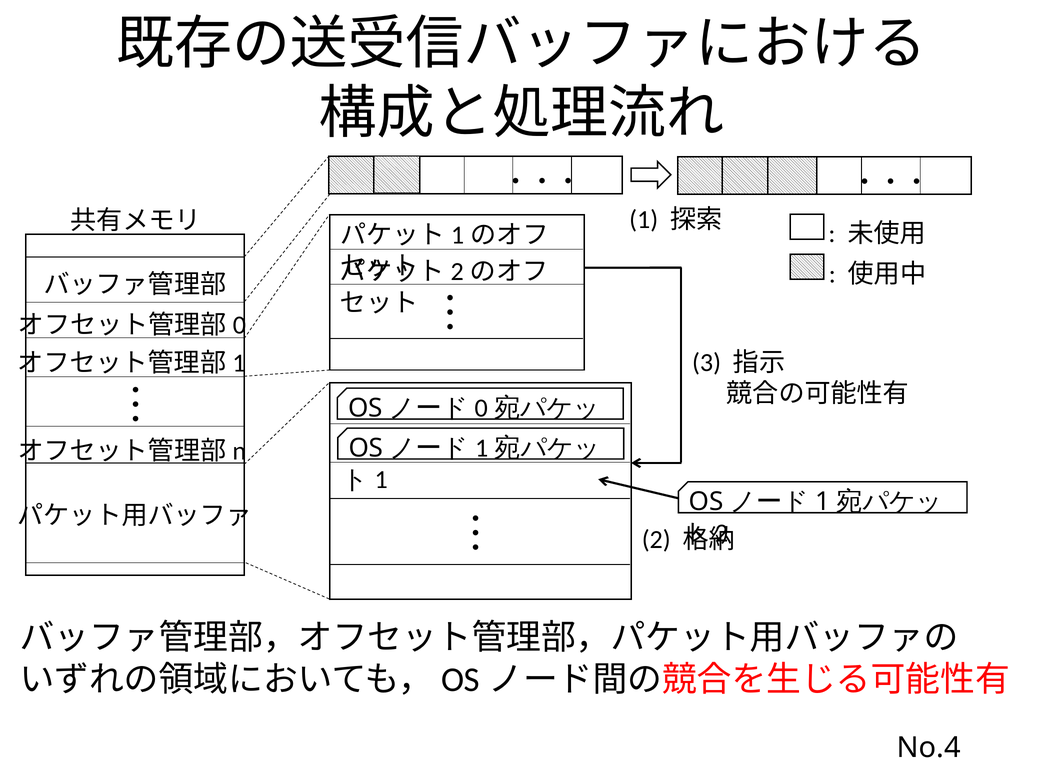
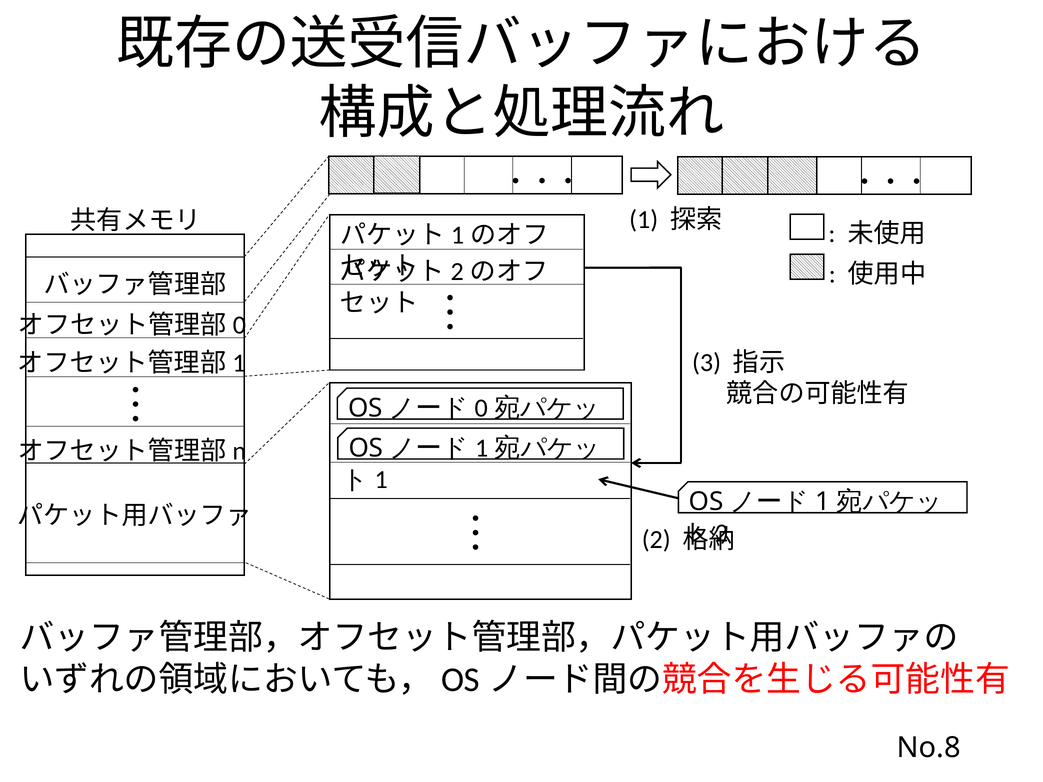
No.4: No.4 -> No.8
